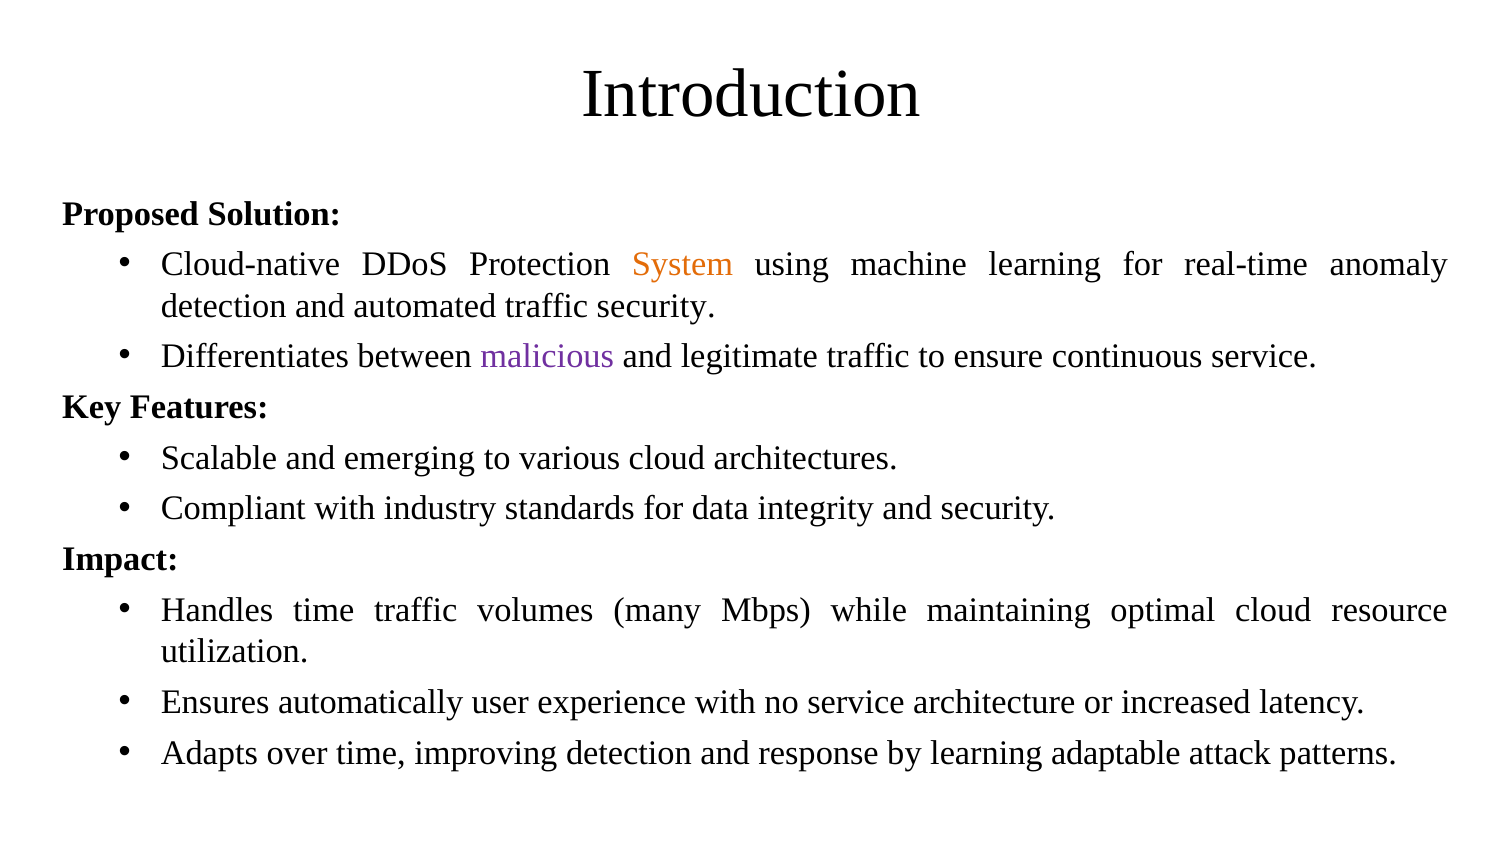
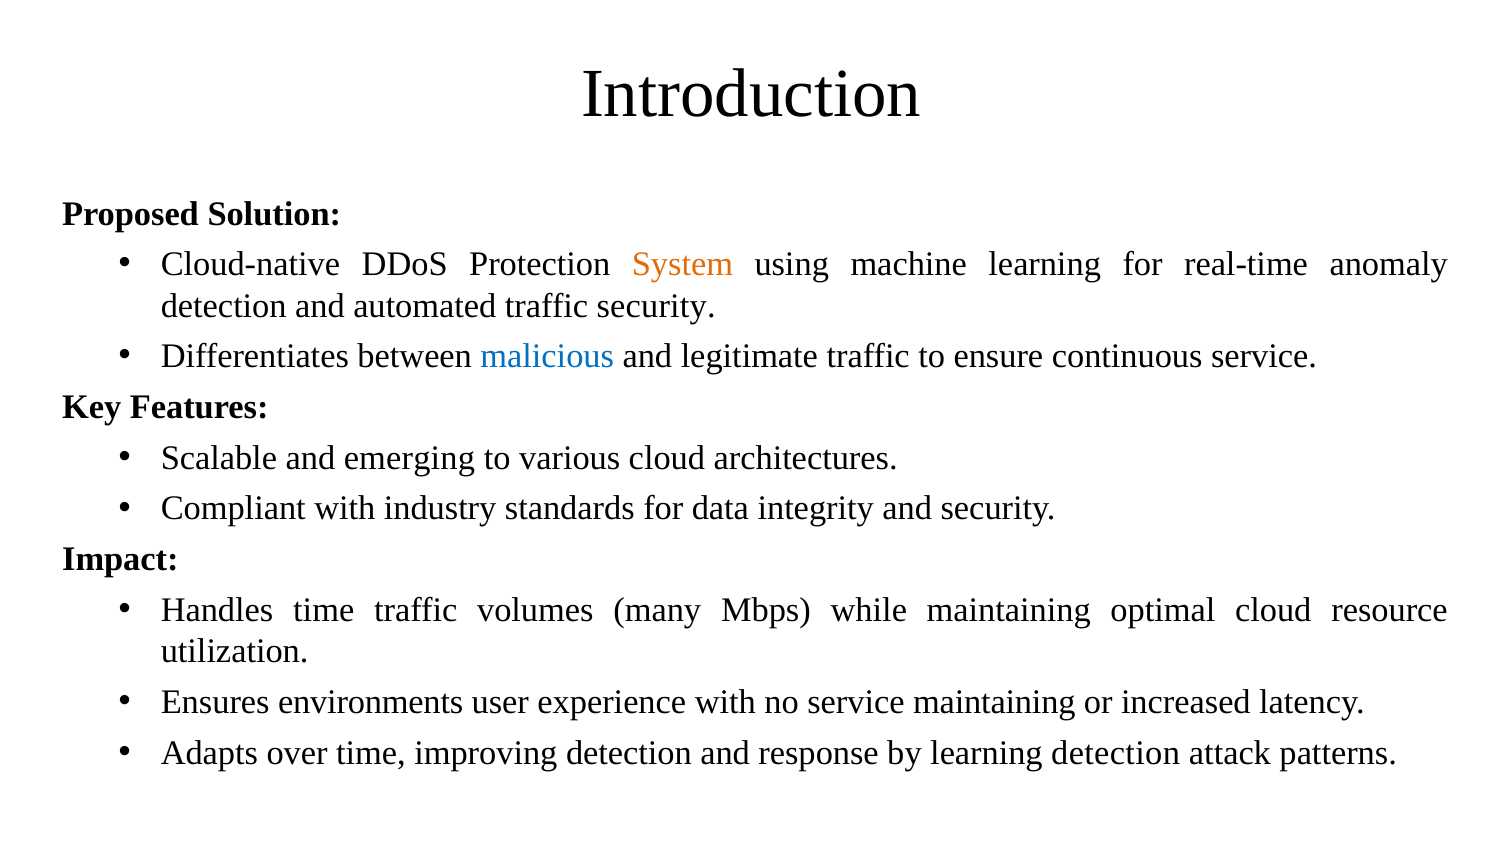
malicious colour: purple -> blue
automatically: automatically -> environments
service architecture: architecture -> maintaining
learning adaptable: adaptable -> detection
